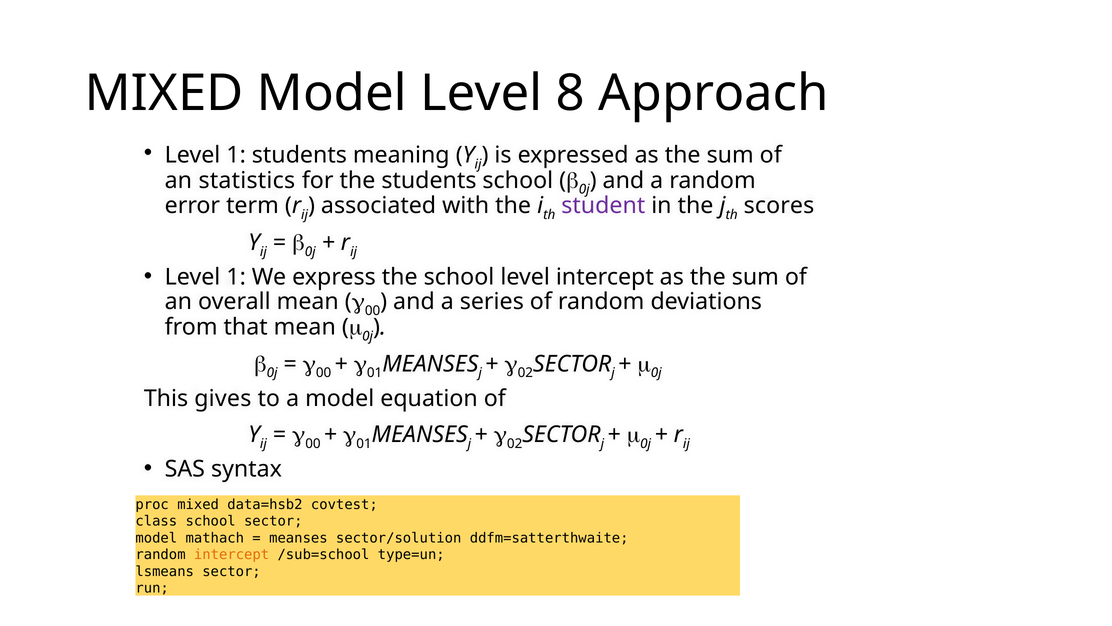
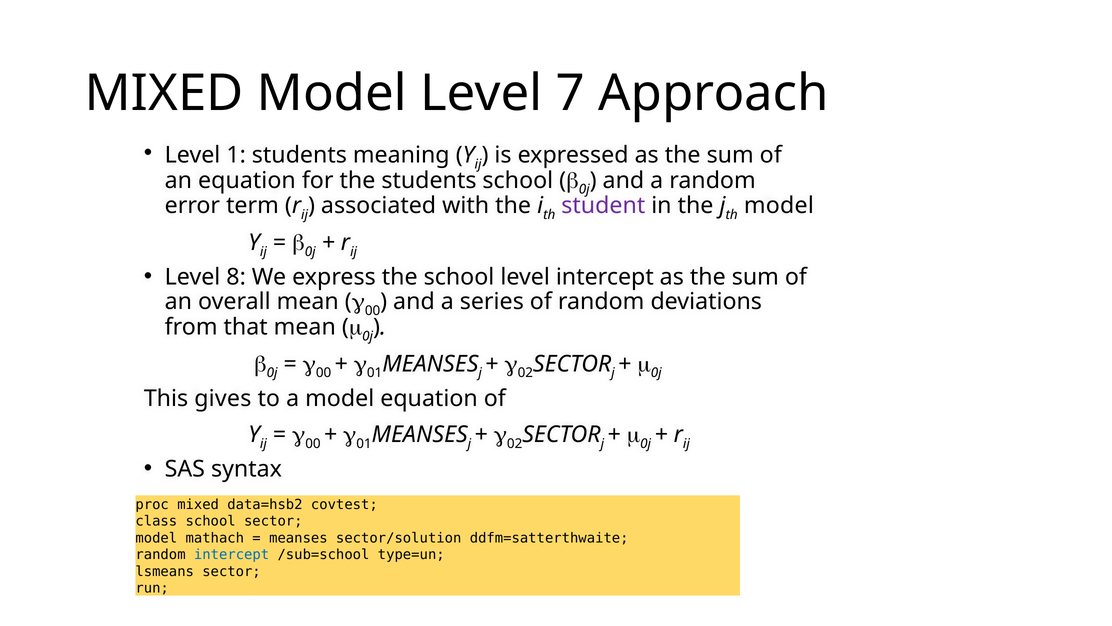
8: 8 -> 7
an statistics: statistics -> equation
scores at (779, 206): scores -> model
1 at (236, 277): 1 -> 8
intercept at (232, 554) colour: orange -> blue
